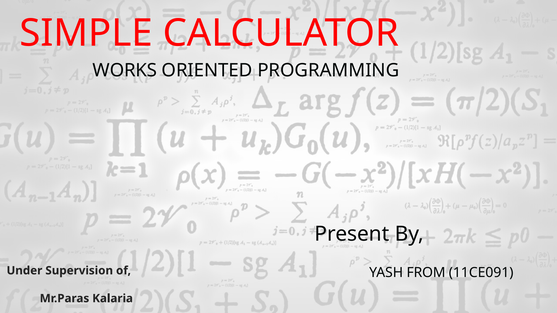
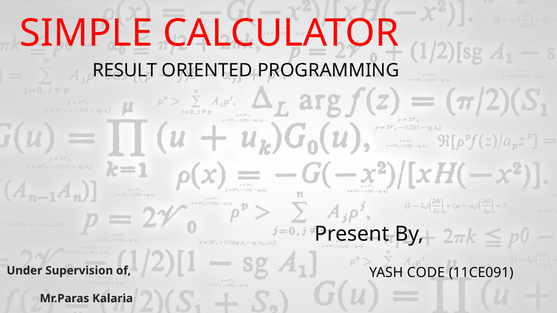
WORKS: WORKS -> RESULT
FROM: FROM -> CODE
